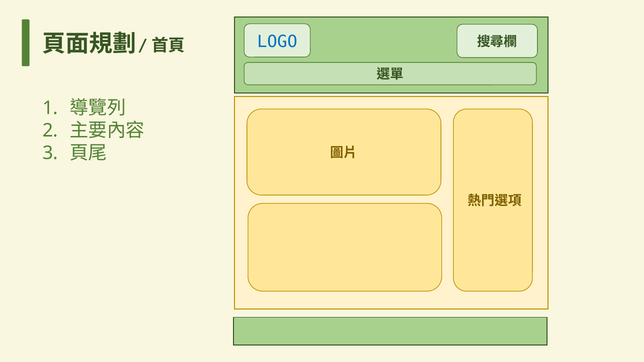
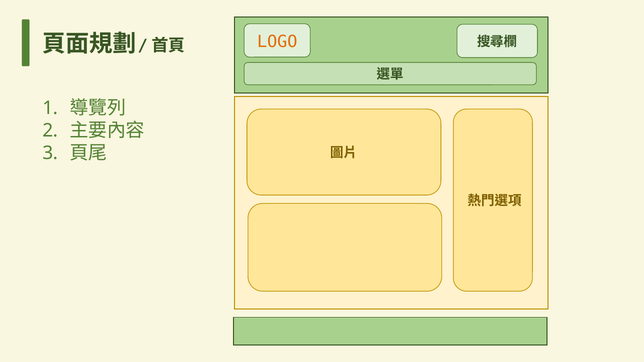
LOGO colour: blue -> orange
